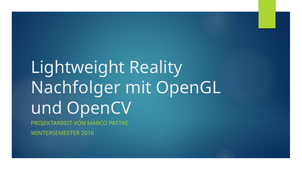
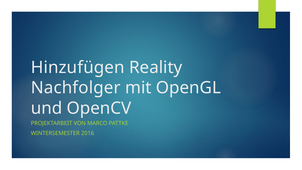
Lightweight: Lightweight -> Hinzufügen
